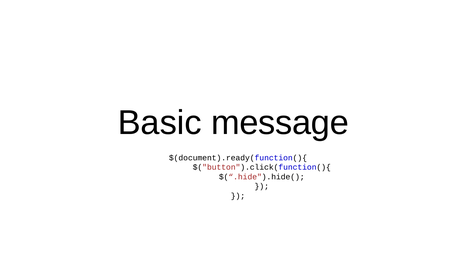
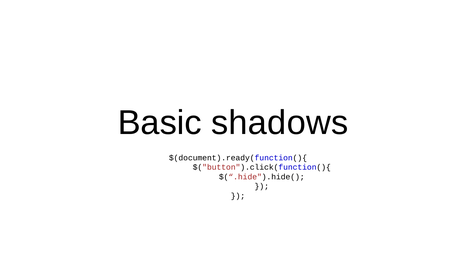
message: message -> shadows
